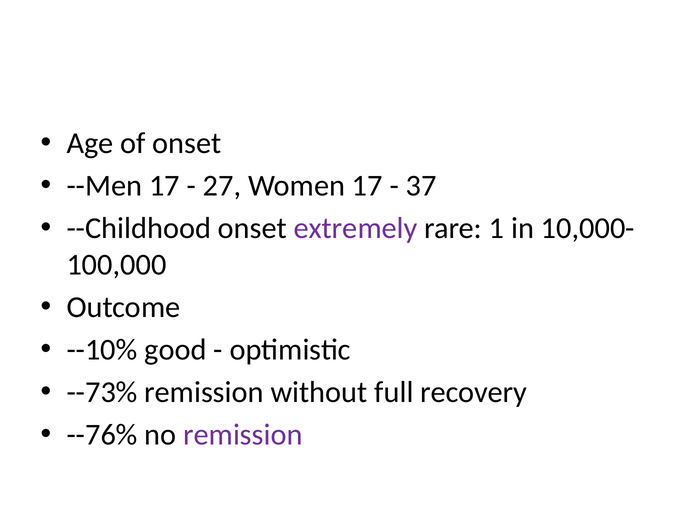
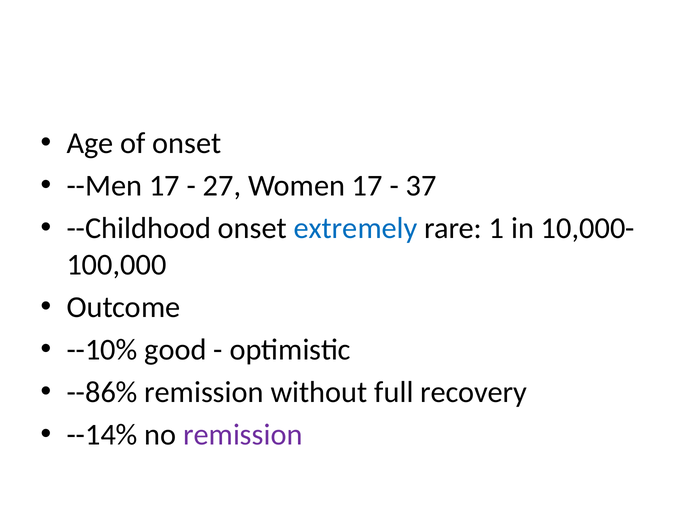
extremely colour: purple -> blue
--73%: --73% -> --86%
--76%: --76% -> --14%
